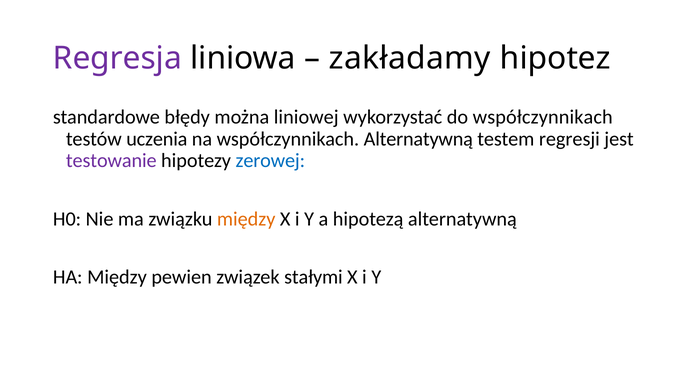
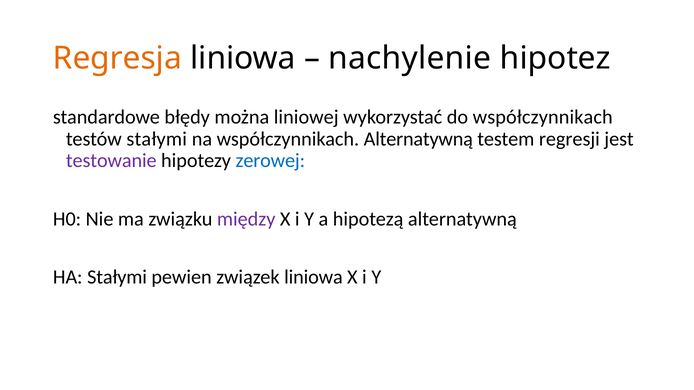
Regresja colour: purple -> orange
zakładamy: zakładamy -> nachylenie
testów uczenia: uczenia -> stałymi
między at (246, 219) colour: orange -> purple
HA Między: Między -> Stałymi
związek stałymi: stałymi -> liniowa
